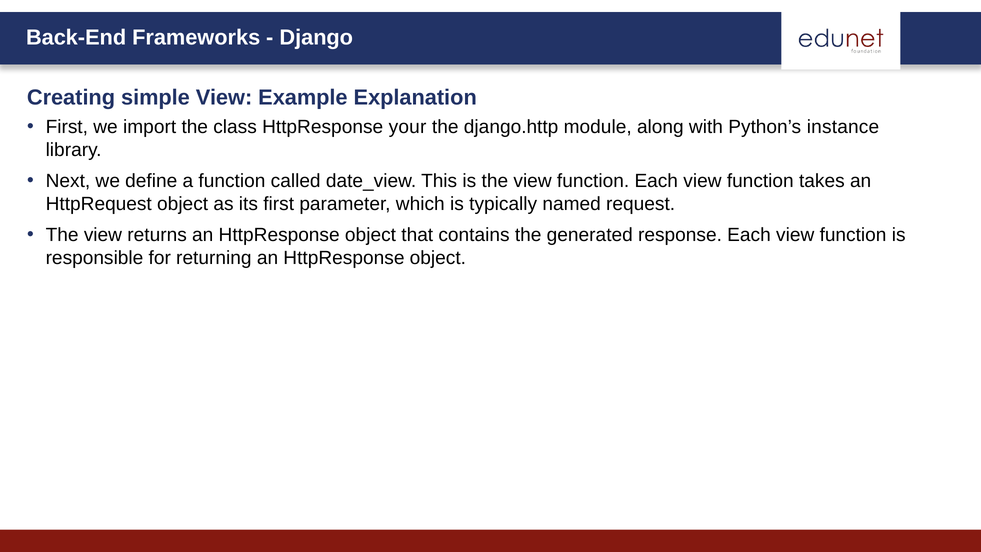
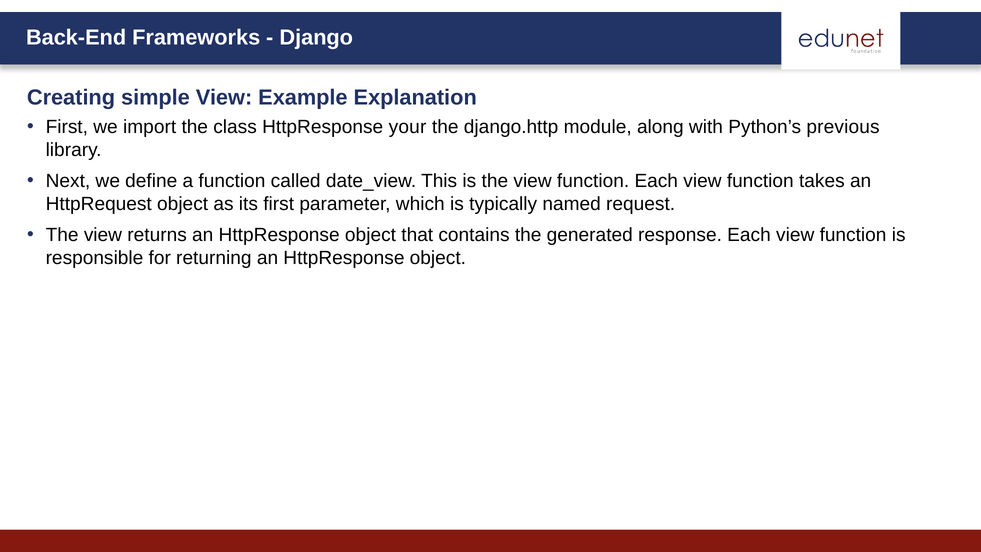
instance: instance -> previous
